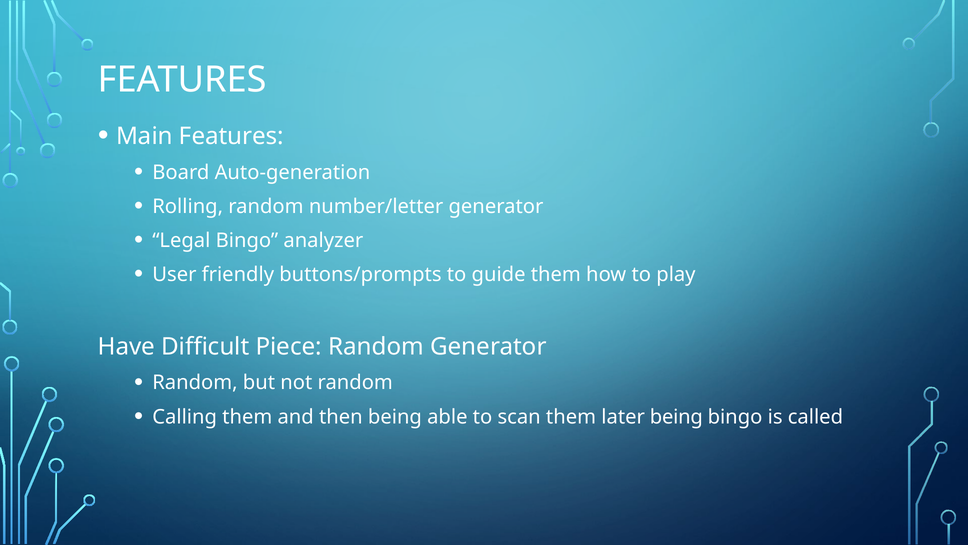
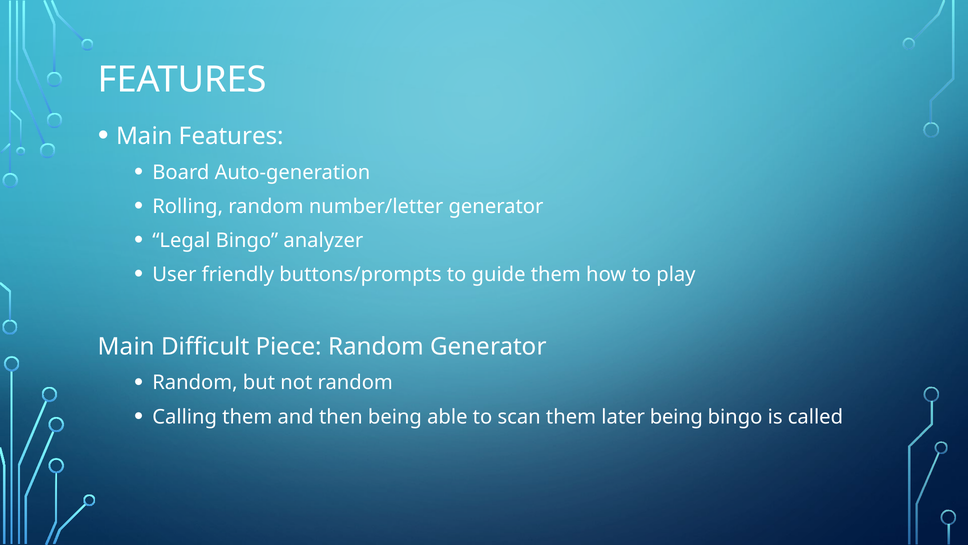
Have at (126, 346): Have -> Main
